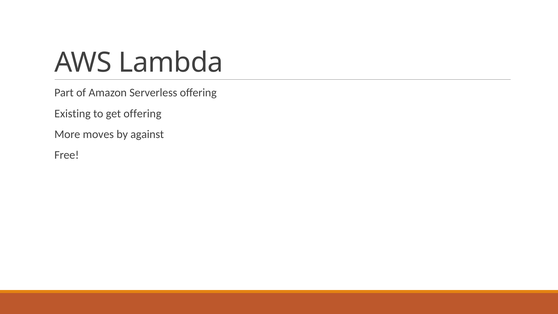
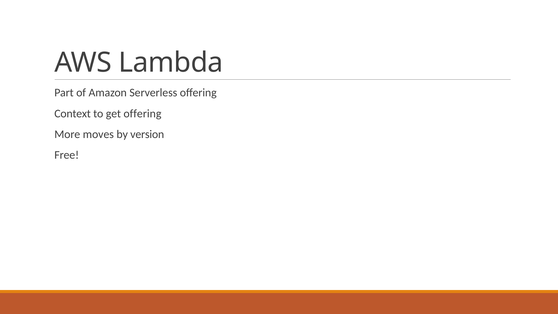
Existing: Existing -> Context
against: against -> version
